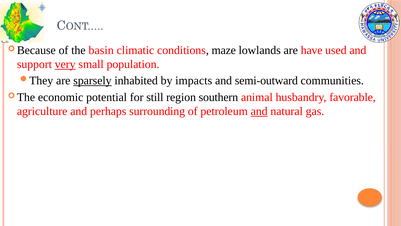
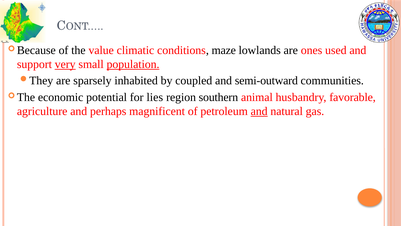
basin: basin -> value
have: have -> ones
population underline: none -> present
sparsely underline: present -> none
impacts: impacts -> coupled
still: still -> lies
surrounding: surrounding -> magnificent
